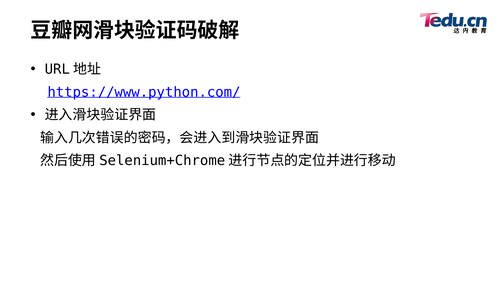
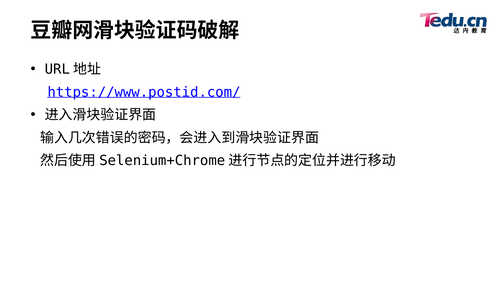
https://www.python.com/: https://www.python.com/ -> https://www.postid.com/
